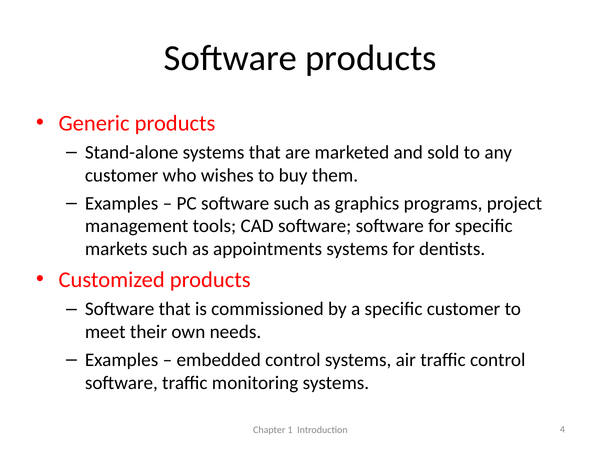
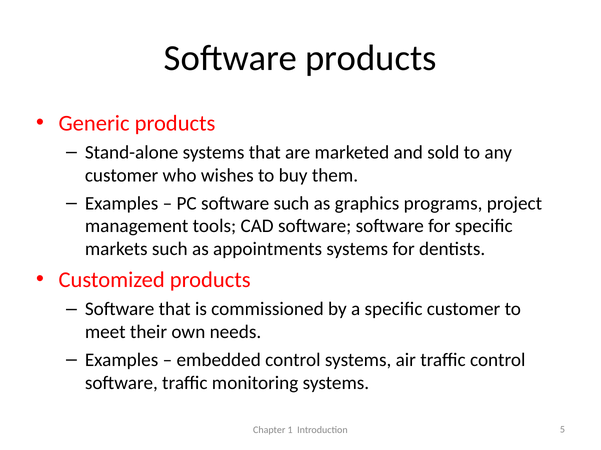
4: 4 -> 5
